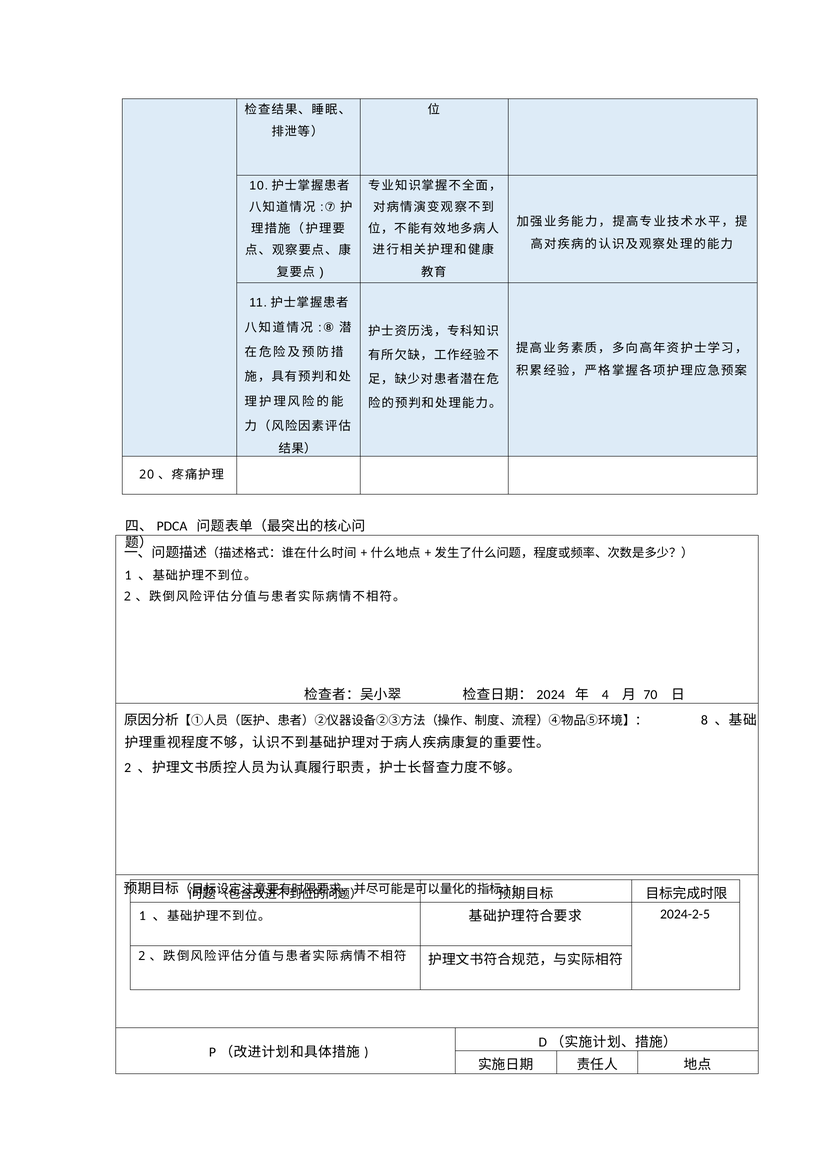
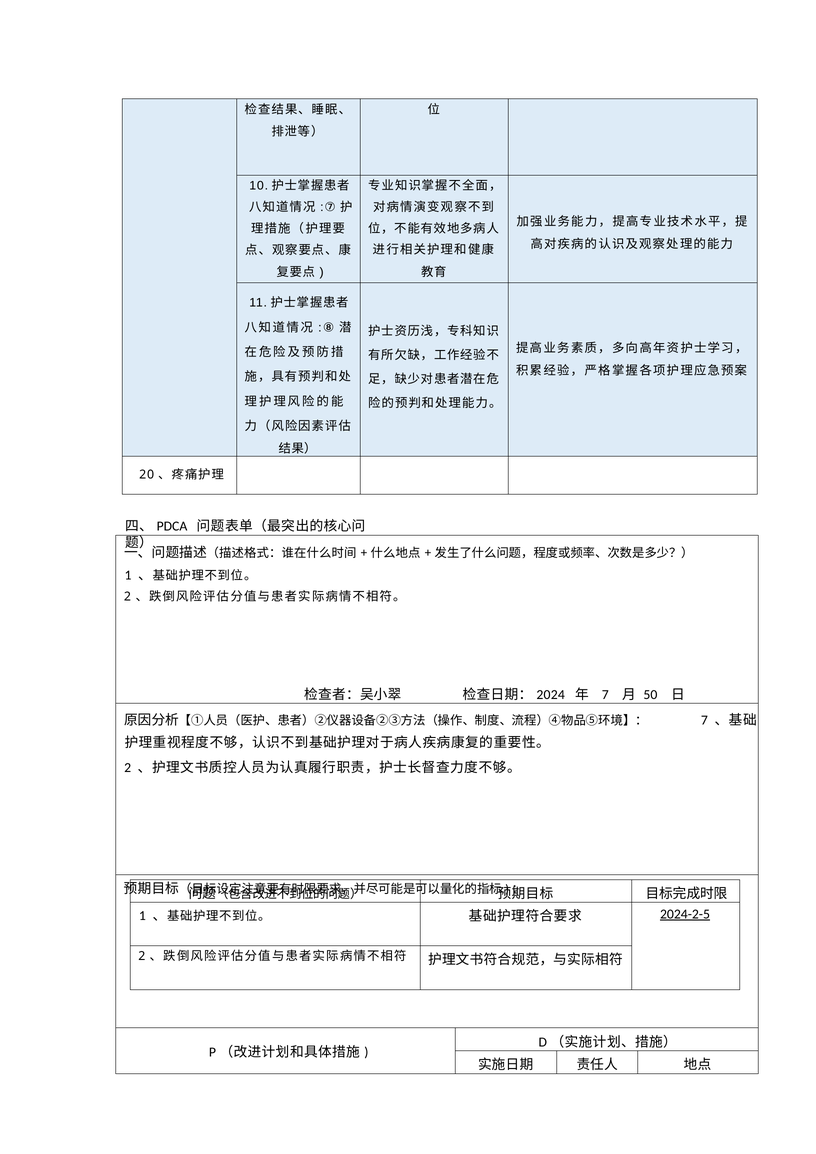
4 at (605, 695): 4 -> 7
70: 70 -> 50
8 at (704, 720): 8 -> 7
2024-2-5 underline: none -> present
